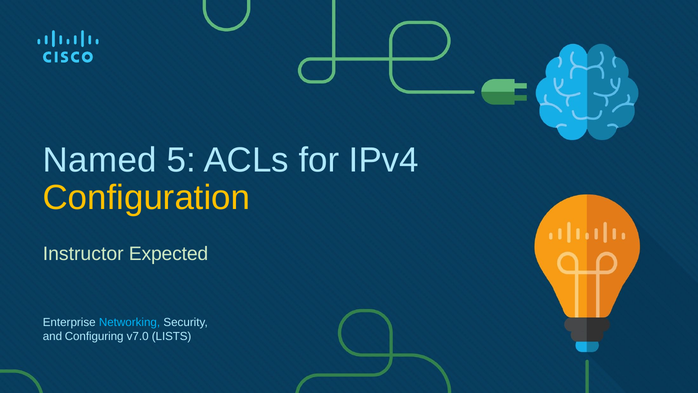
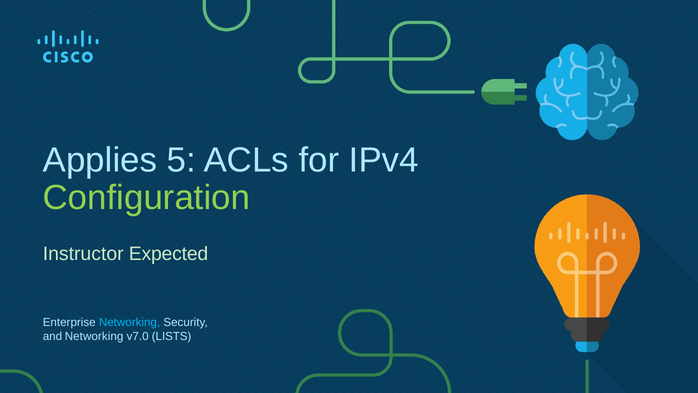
Named: Named -> Applies
Configuration colour: yellow -> light green
and Configuring: Configuring -> Networking
